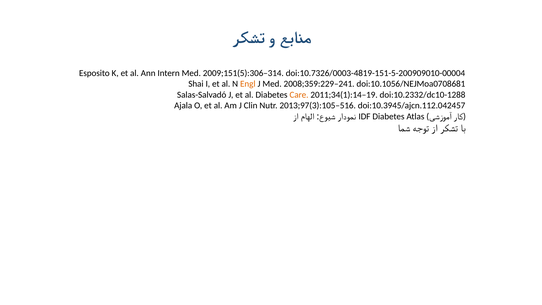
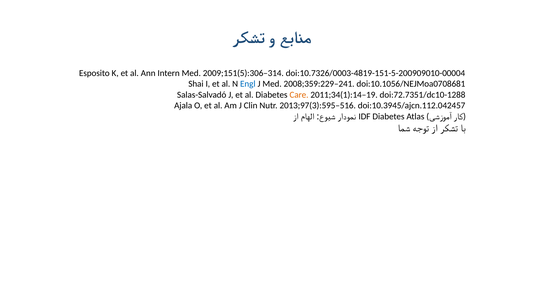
Engl colour: orange -> blue
doi:10.2332/dc10-1288: doi:10.2332/dc10-1288 -> doi:72.7351/dc10-1288
2013;97(3):105–516: 2013;97(3):105–516 -> 2013;97(3):595–516
